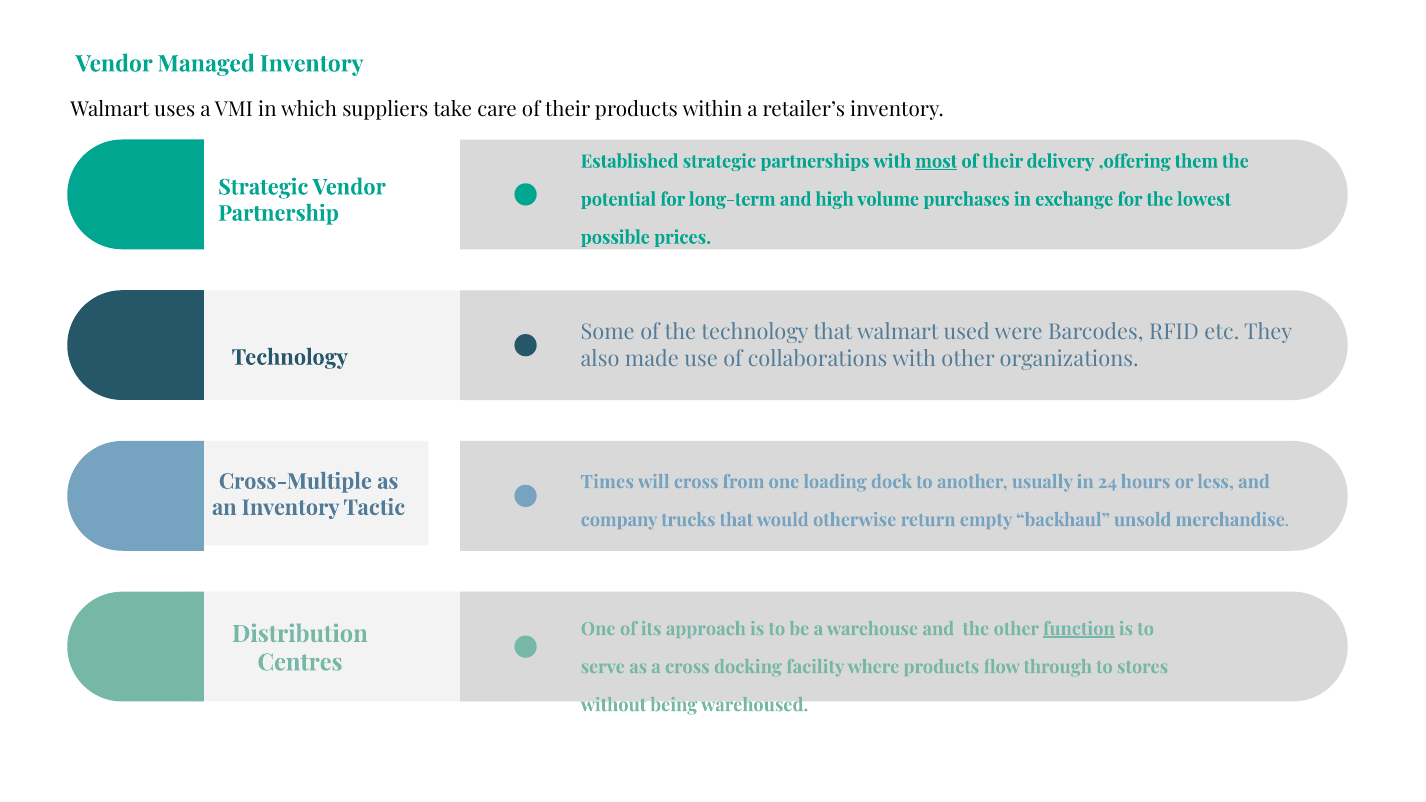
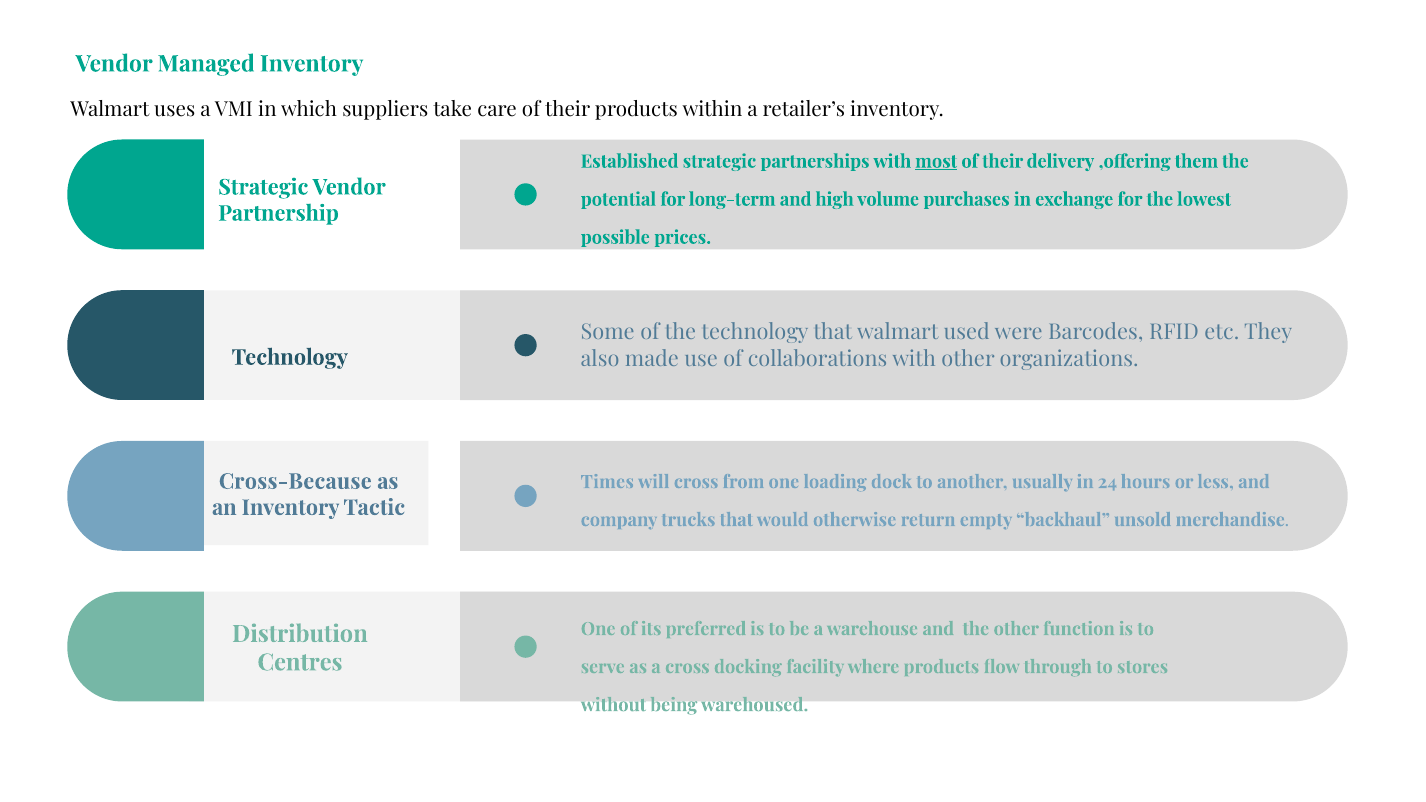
Cross-Multiple: Cross-Multiple -> Cross-Because
approach: approach -> preferred
function underline: present -> none
